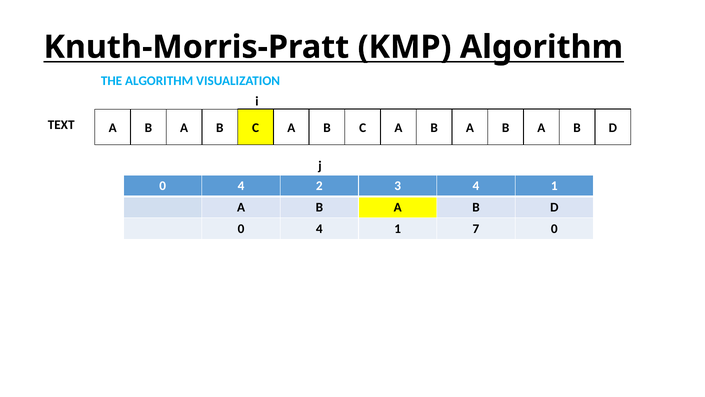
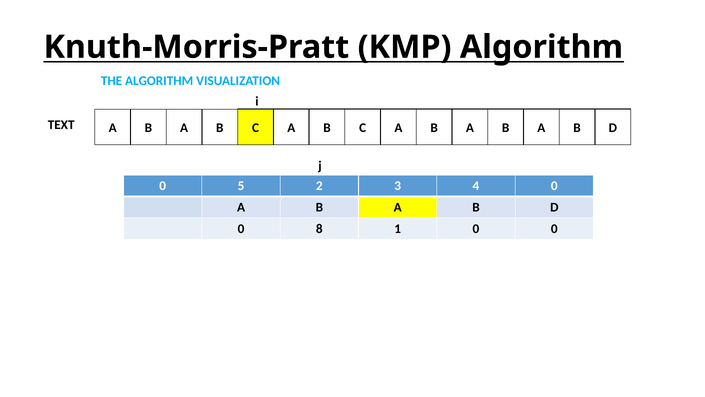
4 at (241, 186): 4 -> 5
3 4 1: 1 -> 0
4 at (319, 229): 4 -> 8
1 7: 7 -> 0
